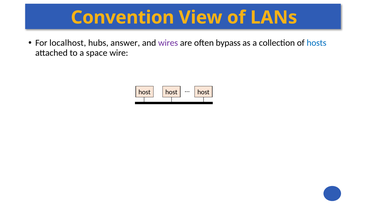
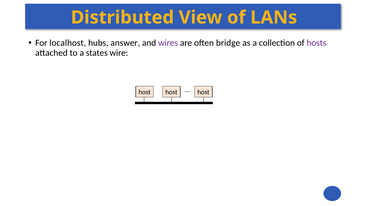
Convention: Convention -> Distributed
bypass: bypass -> bridge
hosts colour: blue -> purple
space: space -> states
